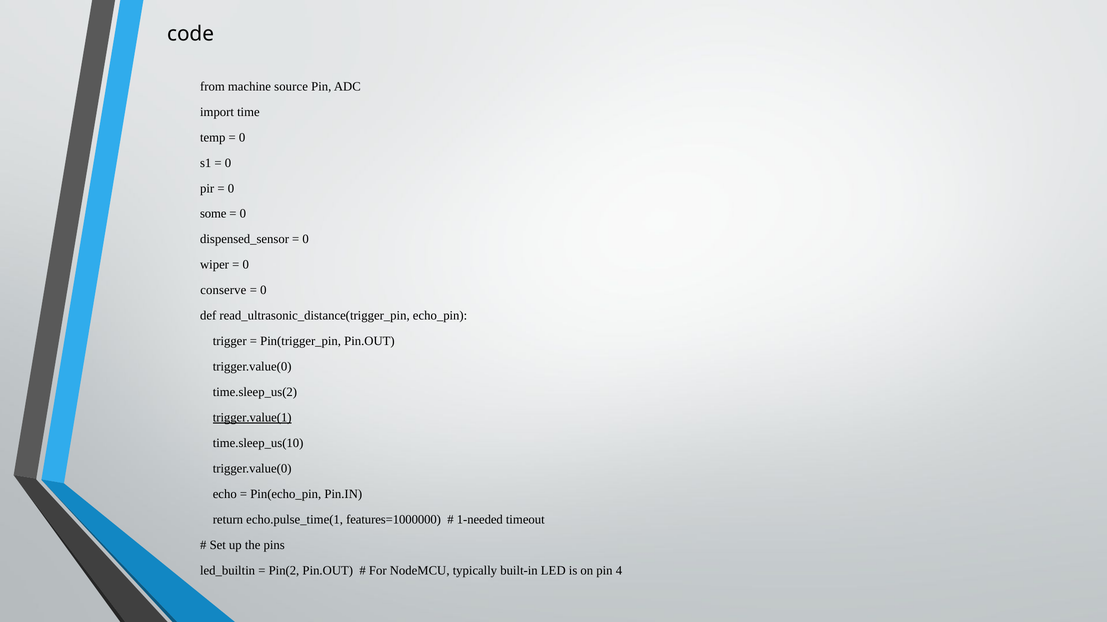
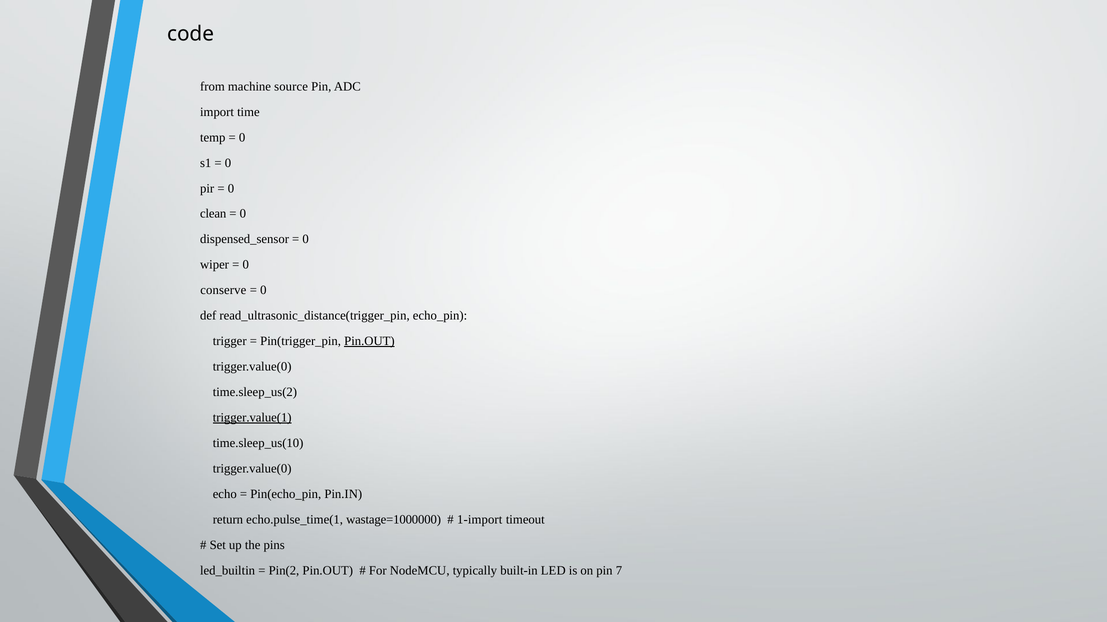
some: some -> clean
Pin.OUT at (369, 342) underline: none -> present
features=1000000: features=1000000 -> wastage=1000000
1-needed: 1-needed -> 1-import
4: 4 -> 7
